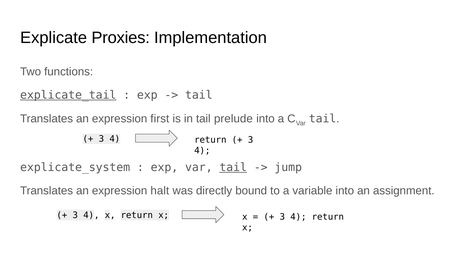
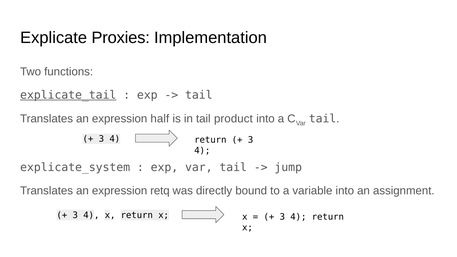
first: first -> half
prelude: prelude -> product
tail at (233, 168) underline: present -> none
halt: halt -> retq
